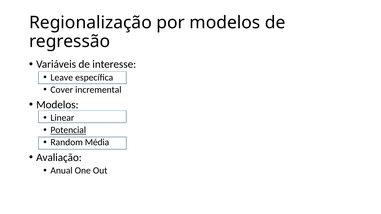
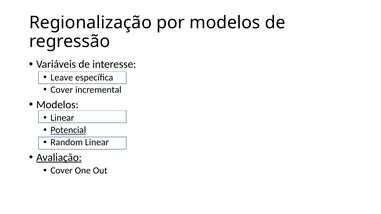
Random Média: Média -> Linear
Avaliação underline: none -> present
Anual at (62, 171): Anual -> Cover
